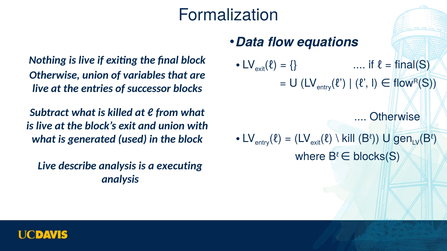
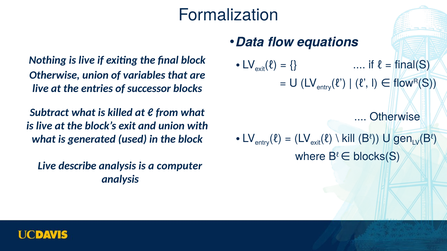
executing: executing -> computer
